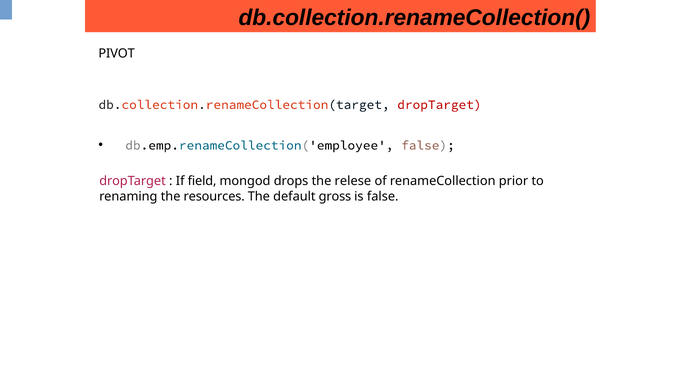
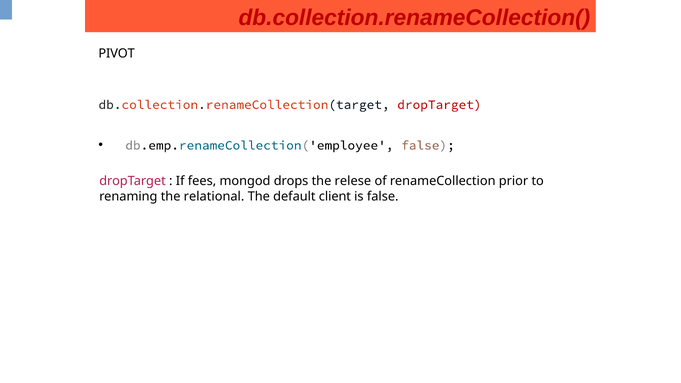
db.collection.renameCollection( colour: black -> red
field: field -> fees
resources: resources -> relational
gross: gross -> client
